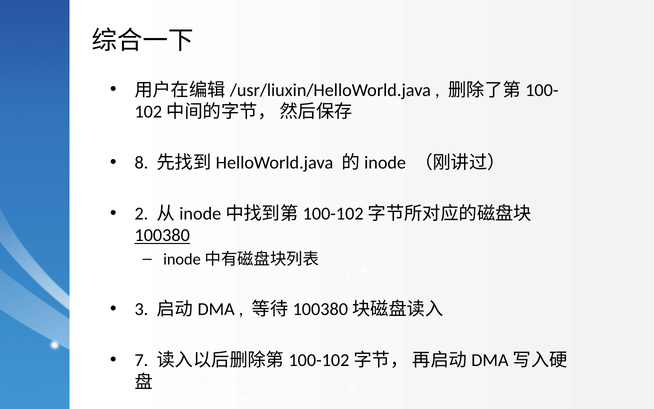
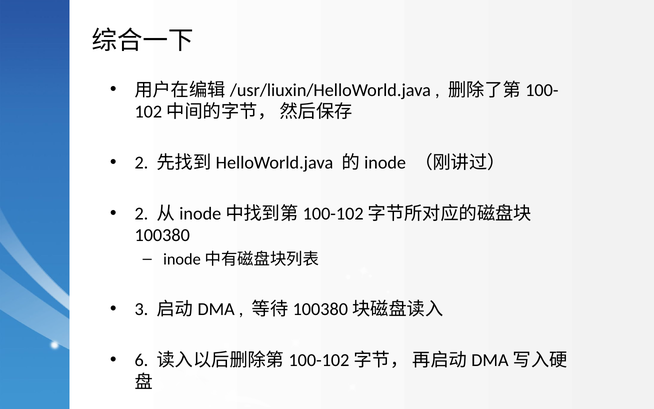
8 at (141, 163): 8 -> 2
100380 underline: present -> none
7: 7 -> 6
